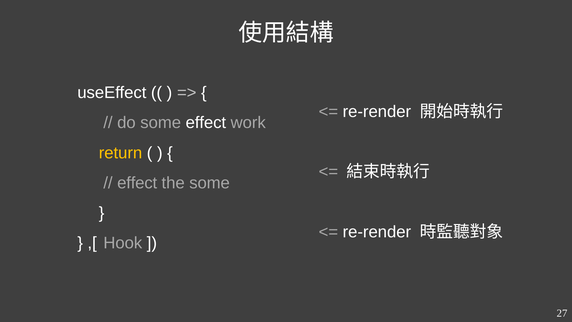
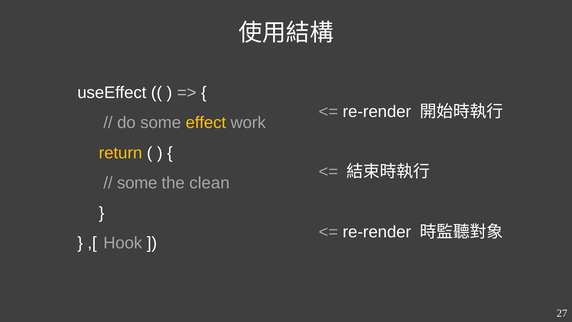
effect at (206, 123) colour: white -> yellow
effect at (137, 183): effect -> some
the some: some -> clean
